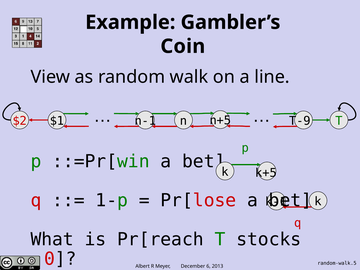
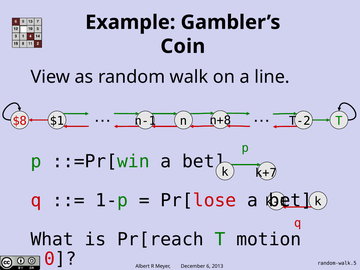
T-9: T-9 -> T-2
$2: $2 -> $8
n+5: n+5 -> n+8
k+5: k+5 -> k+7
stocks: stocks -> motion
